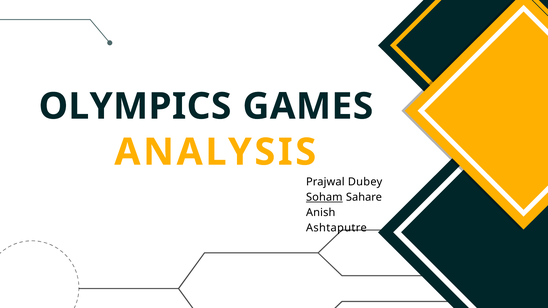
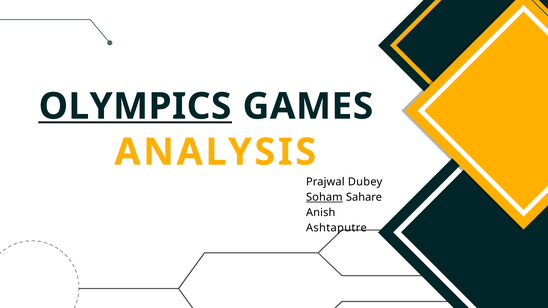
OLYMPICS underline: none -> present
